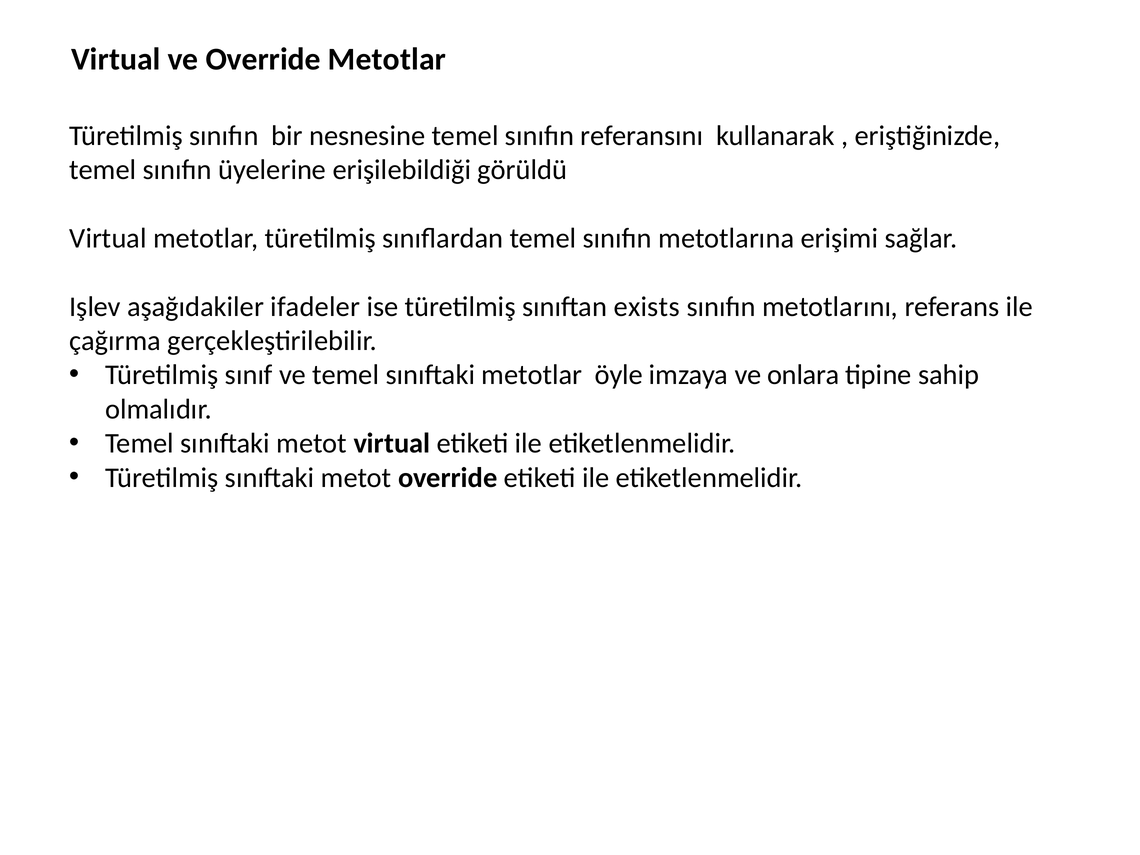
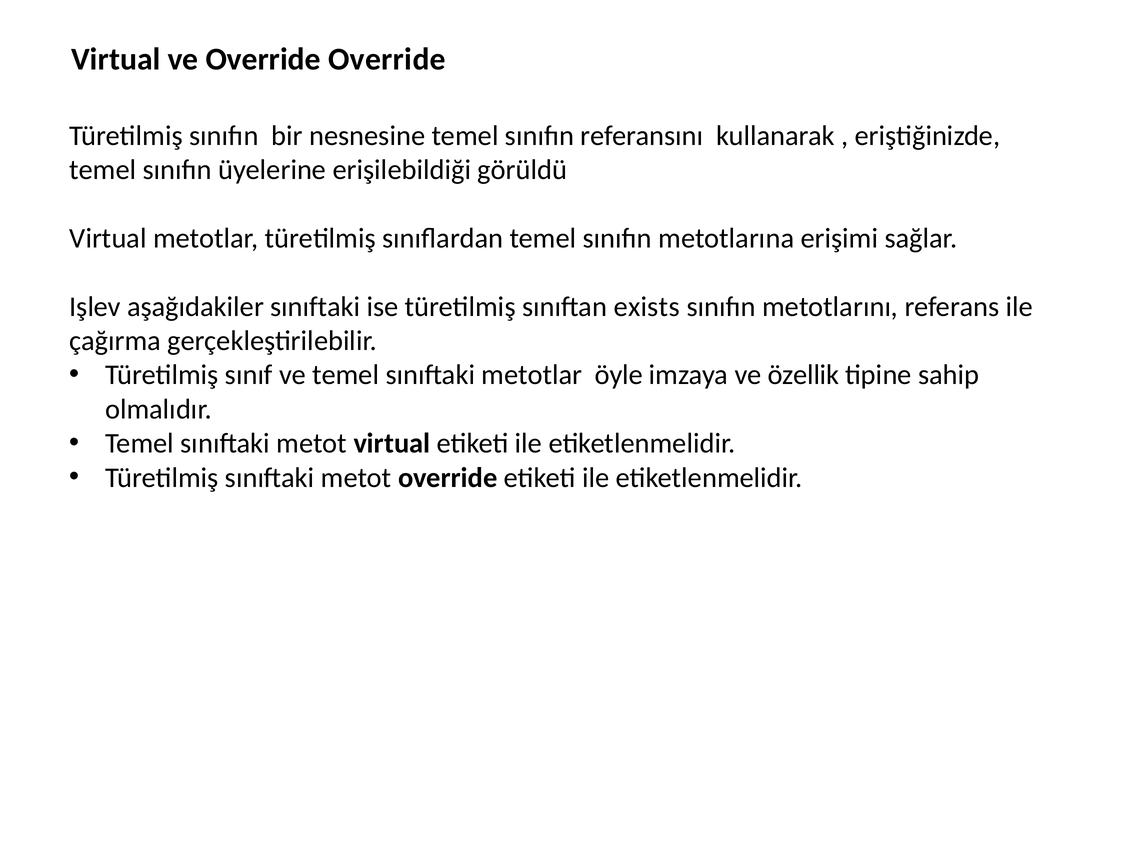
Override Metotlar: Metotlar -> Override
aşağıdakiler ifadeler: ifadeler -> sınıftaki
onlara: onlara -> özellik
